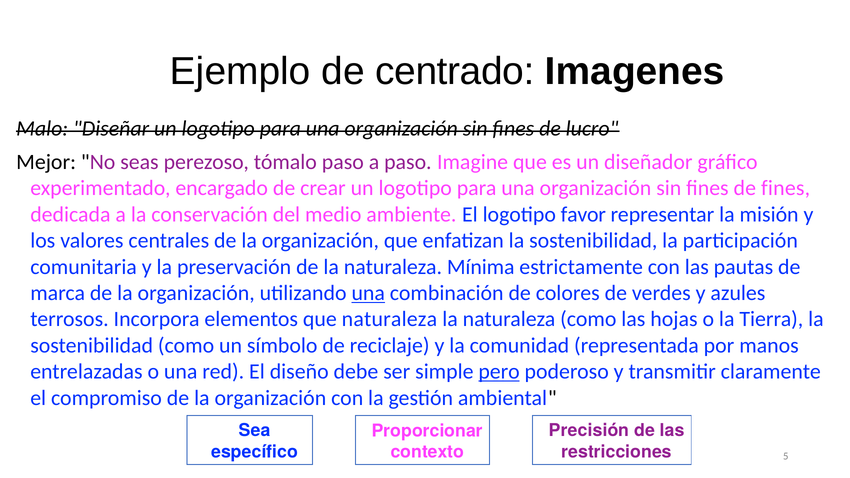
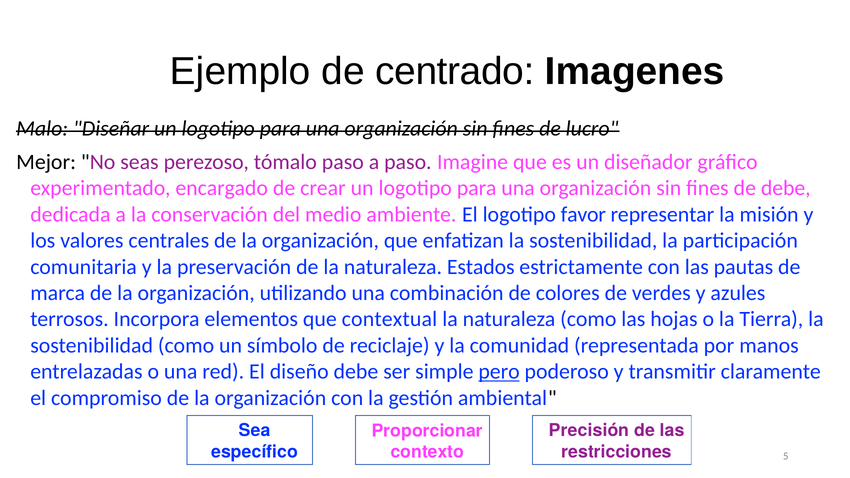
de fines: fines -> debe
Mínima: Mínima -> Estados
una at (368, 293) underline: present -> none
que naturaleza: naturaleza -> contextual
